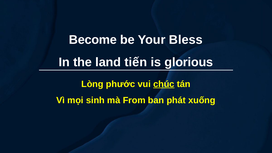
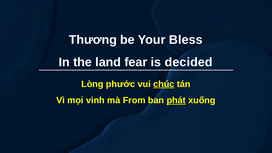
Become: Become -> Thương
tiến: tiến -> fear
glorious: glorious -> decided
sinh: sinh -> vinh
phát underline: none -> present
